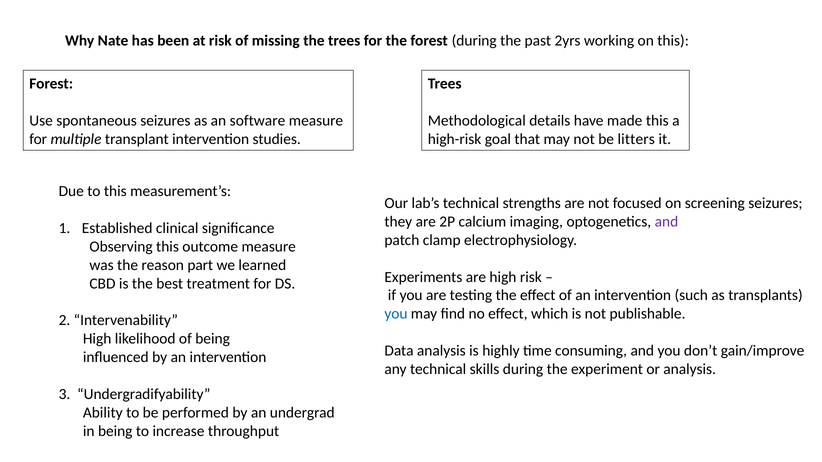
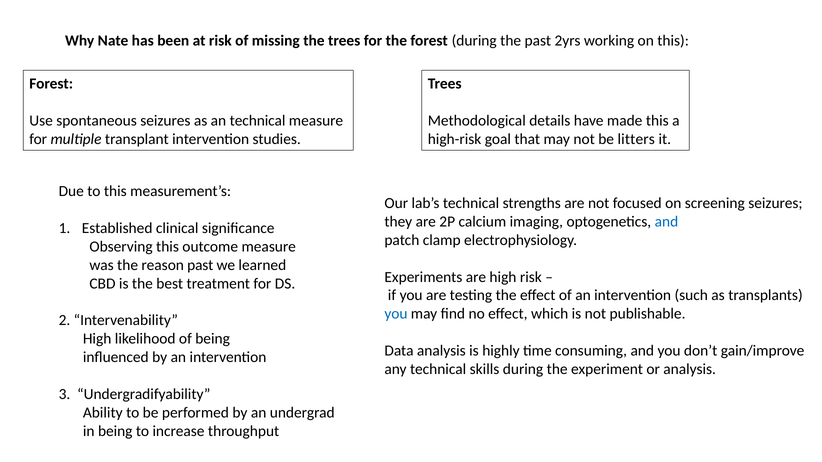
an software: software -> technical
and at (666, 222) colour: purple -> blue
reason part: part -> past
